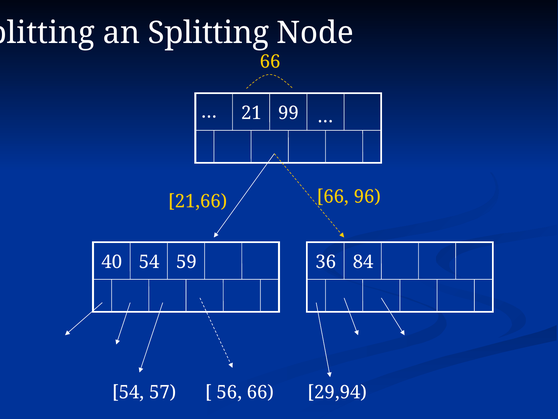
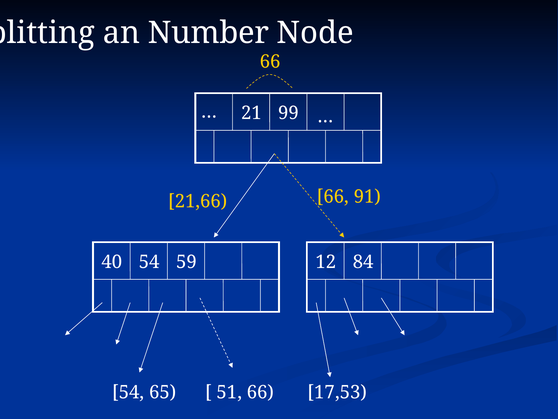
an Splitting: Splitting -> Number
96: 96 -> 91
36: 36 -> 12
57: 57 -> 65
56: 56 -> 51
29,94: 29,94 -> 17,53
